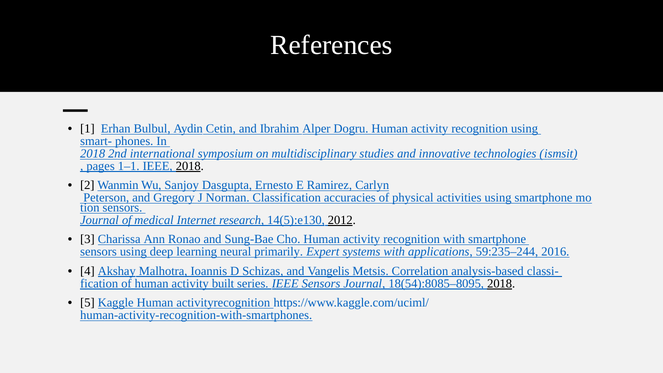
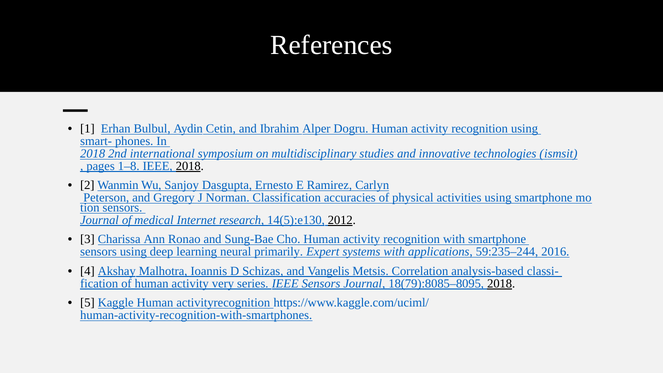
1–1: 1–1 -> 1–8
built: built -> very
18(54):8085–8095: 18(54):8085–8095 -> 18(79):8085–8095
